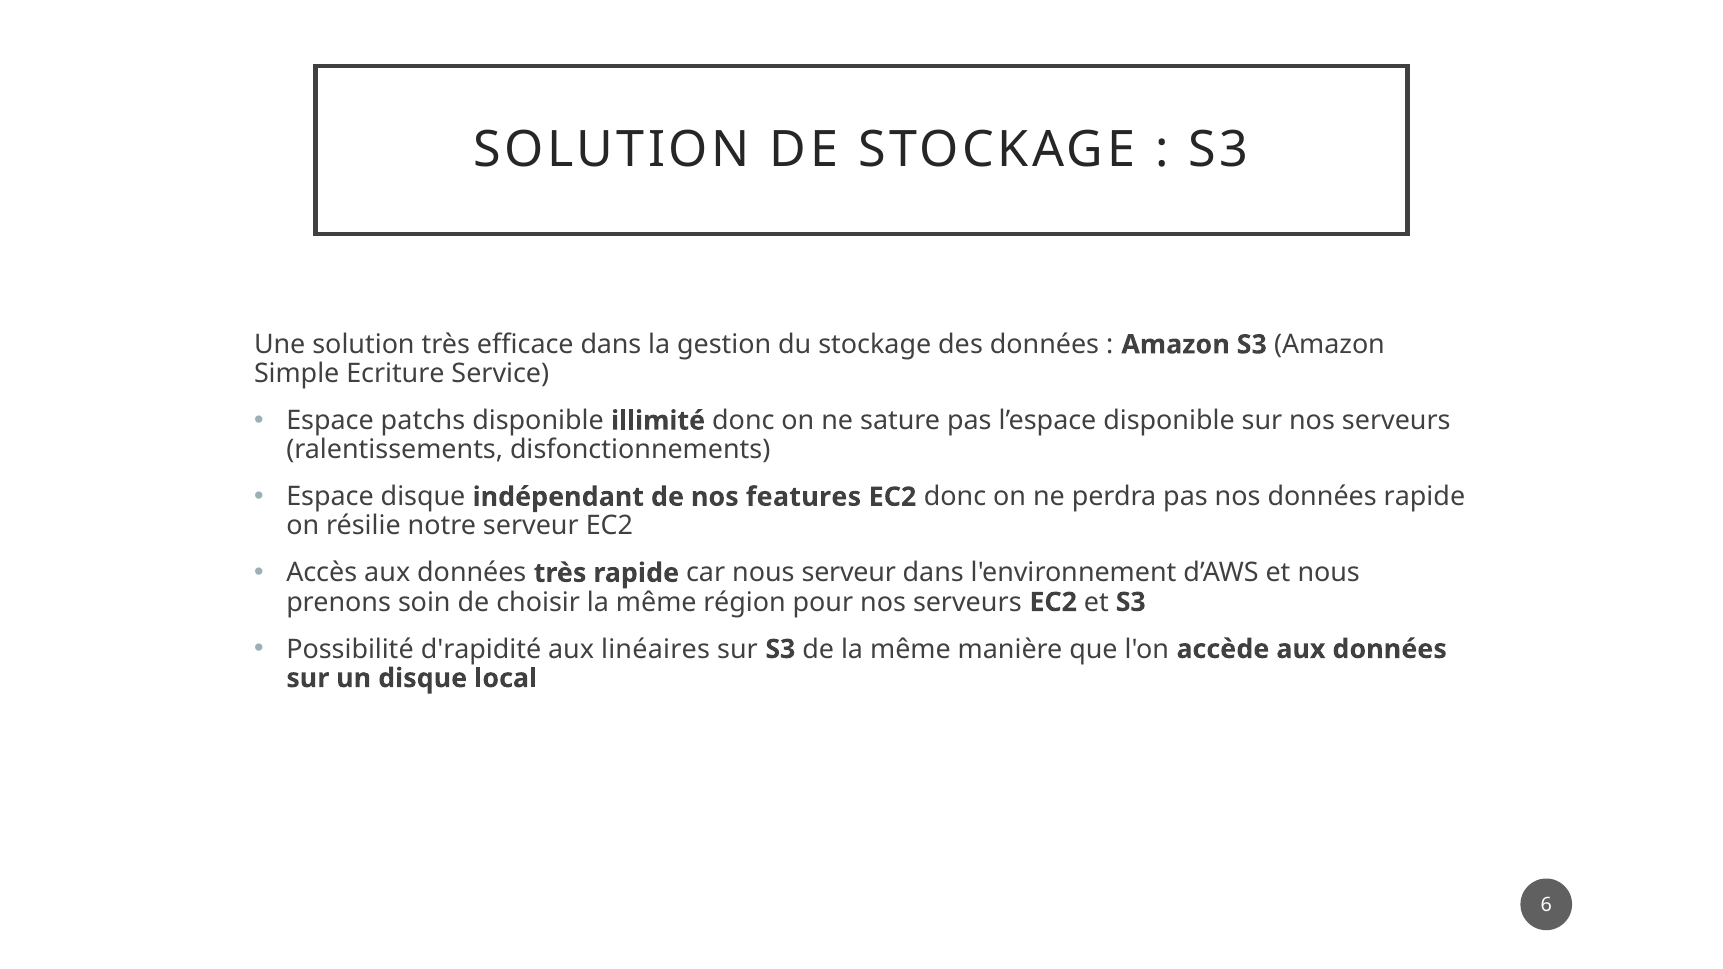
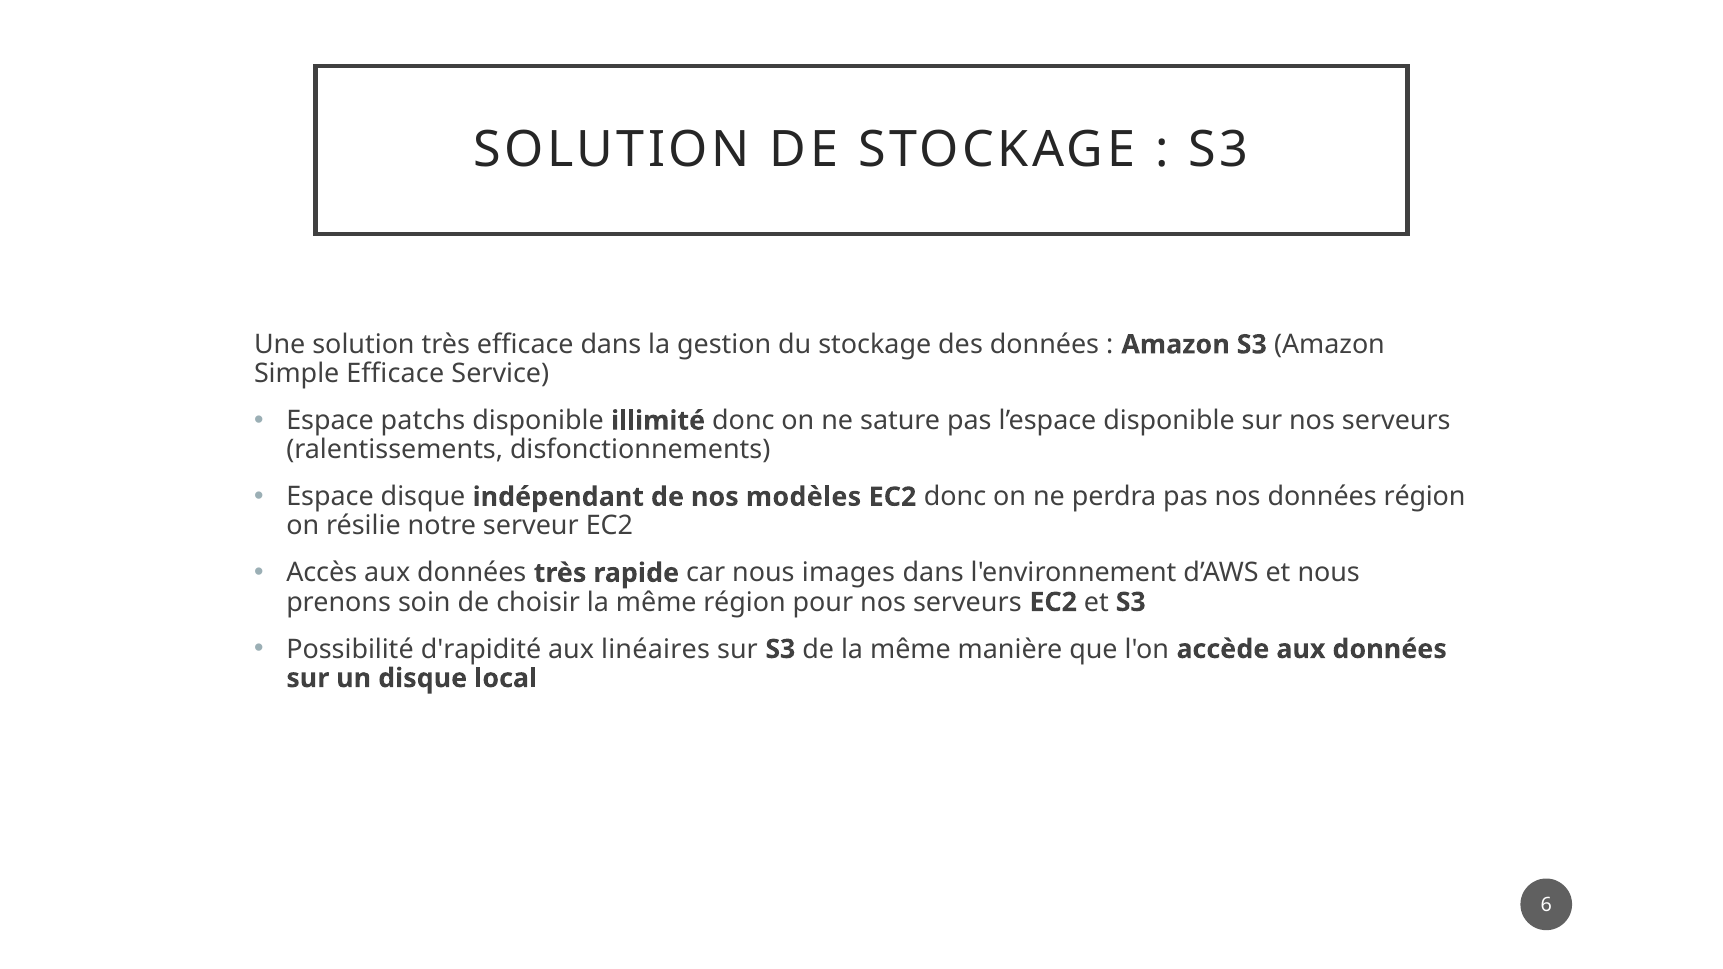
Simple Ecriture: Ecriture -> Efficace
features: features -> modèles
données rapide: rapide -> région
nous serveur: serveur -> images
